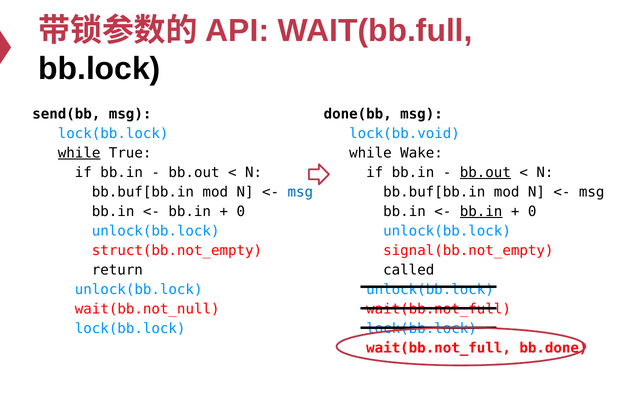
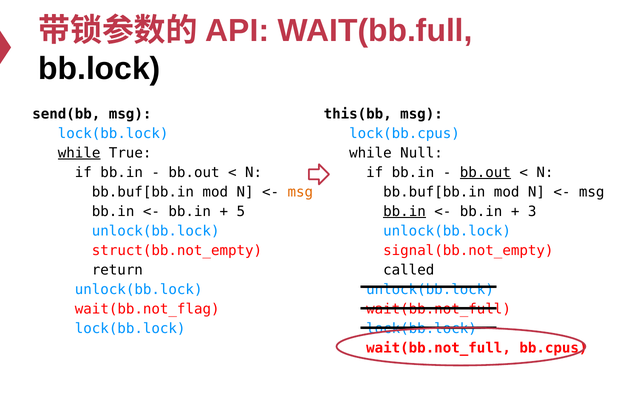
done(bb: done(bb -> this(bb
lock(bb.void: lock(bb.void -> lock(bb.cpus
Wake: Wake -> Null
msg at (300, 192) colour: blue -> orange
0 at (241, 211): 0 -> 5
bb.in at (405, 211) underline: none -> present
bb.in at (481, 211) underline: present -> none
0 at (532, 211): 0 -> 3
wait(bb.not_null: wait(bb.not_null -> wait(bb.not_flag
bb.done: bb.done -> bb.cpus
